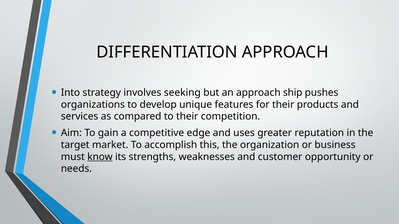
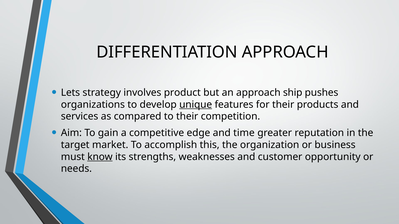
Into: Into -> Lets
seeking: seeking -> product
unique underline: none -> present
uses: uses -> time
